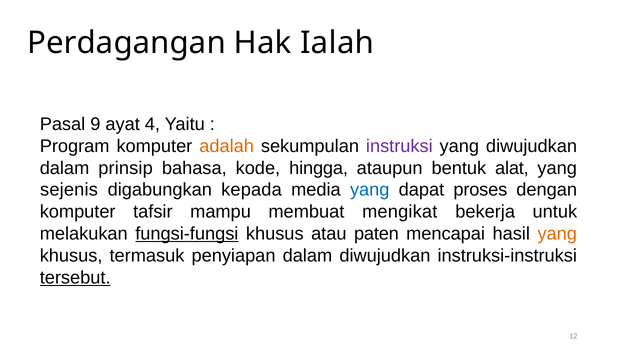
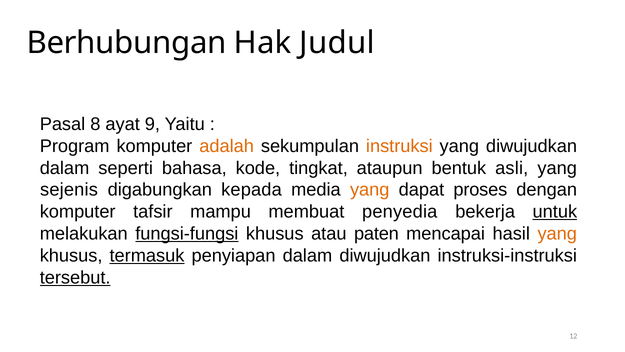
Perdagangan: Perdagangan -> Berhubungan
Ialah: Ialah -> Judul
9: 9 -> 8
4: 4 -> 9
instruksi colour: purple -> orange
prinsip: prinsip -> seperti
hingga: hingga -> tingkat
alat: alat -> asli
yang at (370, 190) colour: blue -> orange
mengikat: mengikat -> penyedia
untuk underline: none -> present
termasuk underline: none -> present
